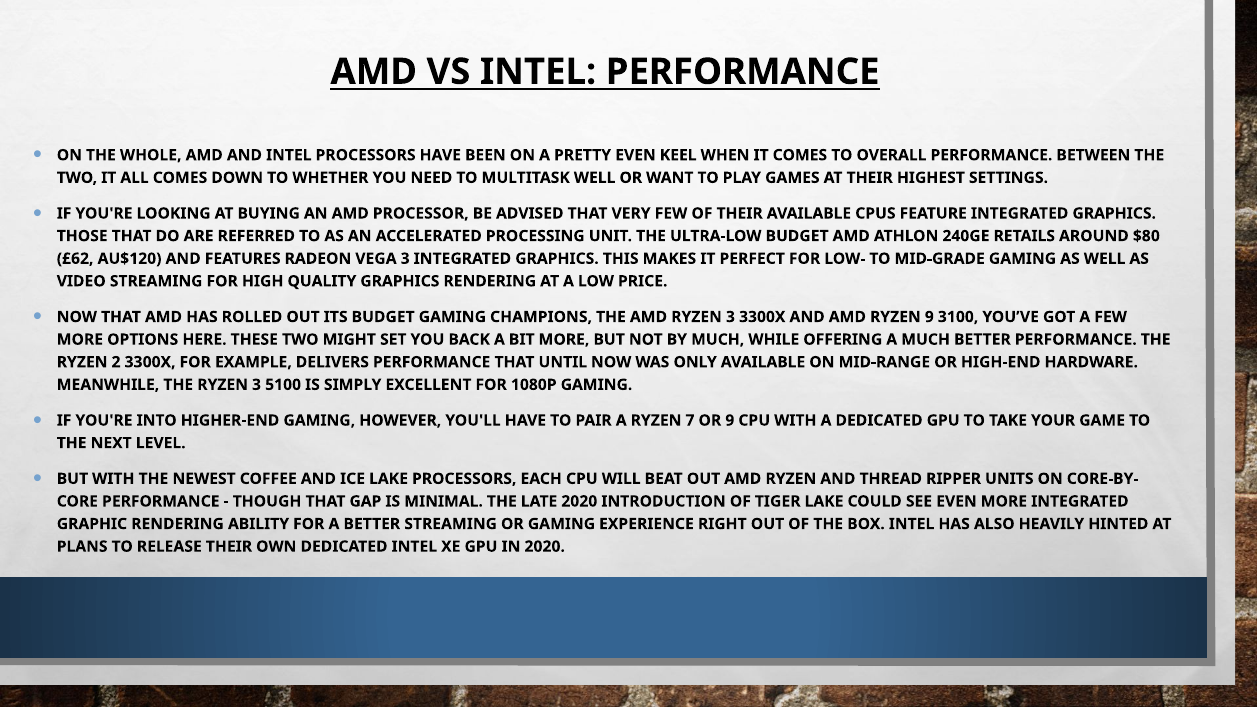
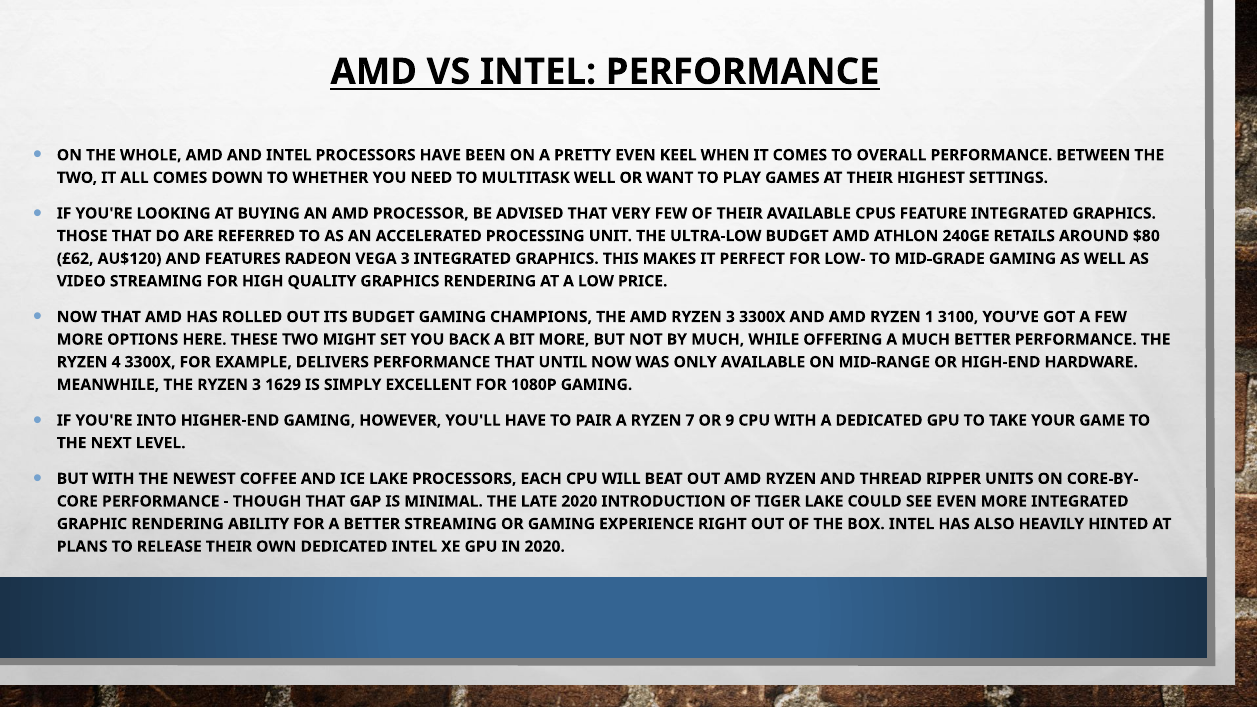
RYZEN 9: 9 -> 1
2: 2 -> 4
5100: 5100 -> 1629
